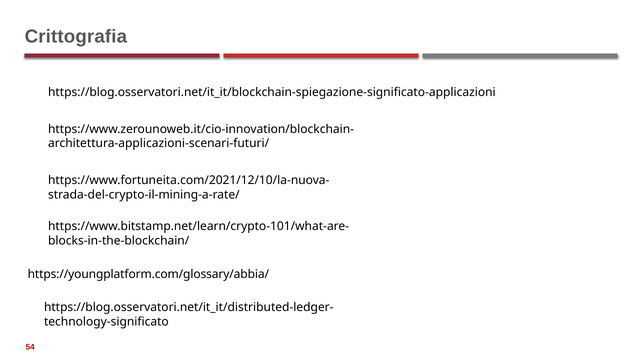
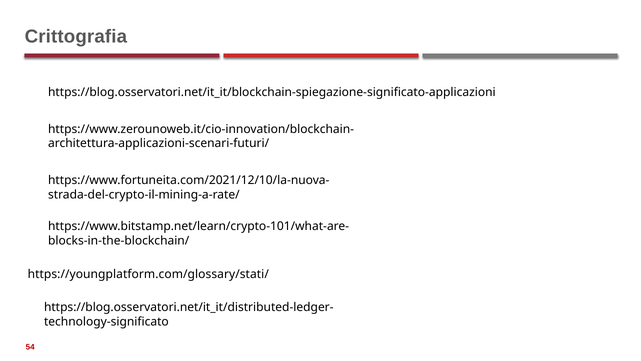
https://youngplatform.com/glossary/abbia/: https://youngplatform.com/glossary/abbia/ -> https://youngplatform.com/glossary/stati/
